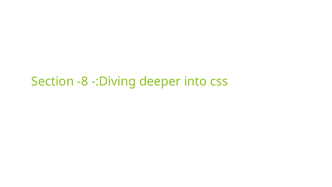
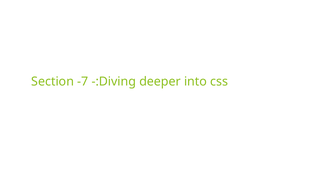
-8: -8 -> -7
